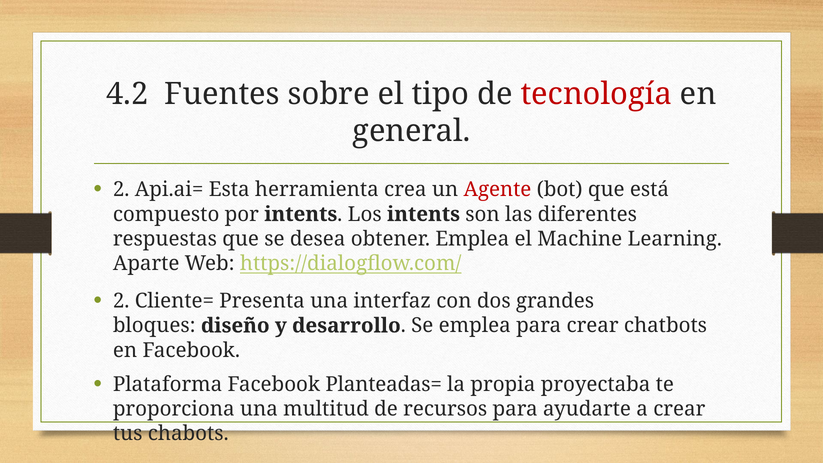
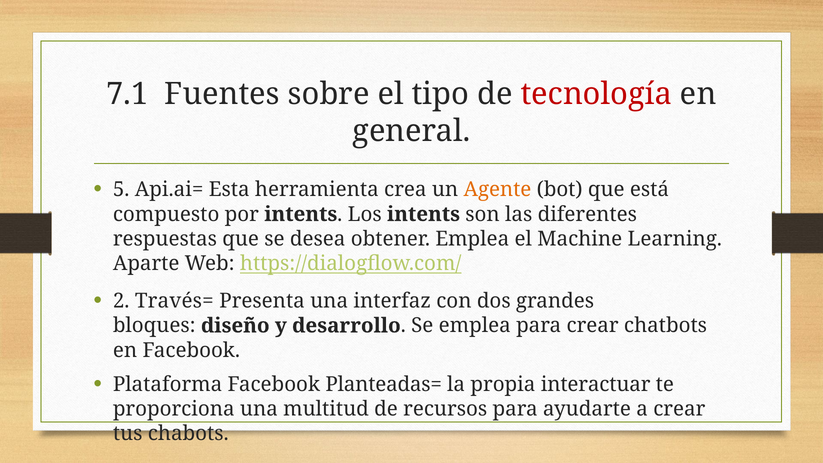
4.2: 4.2 -> 7.1
2 at (121, 189): 2 -> 5
Agente colour: red -> orange
Cliente=: Cliente= -> Través=
proyectaba: proyectaba -> interactuar
